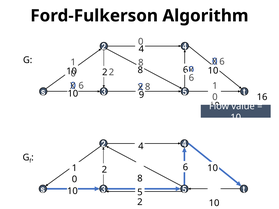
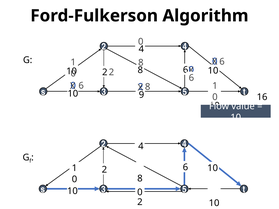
10 5: 5 -> 0
